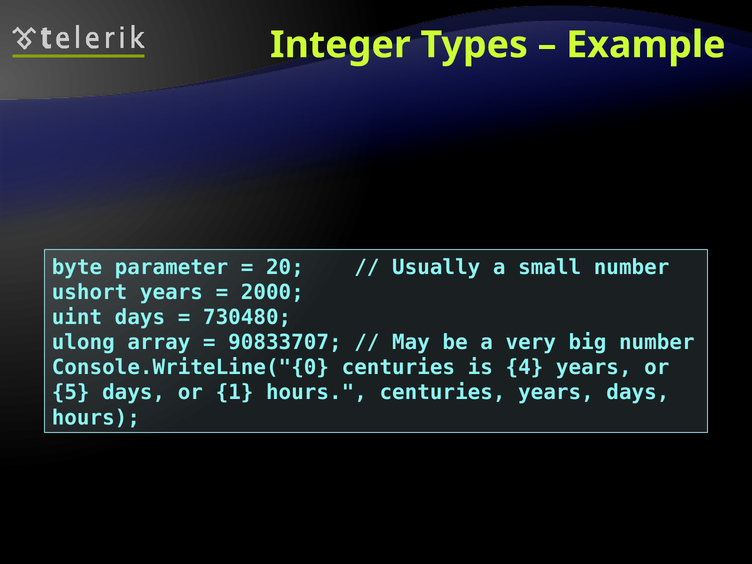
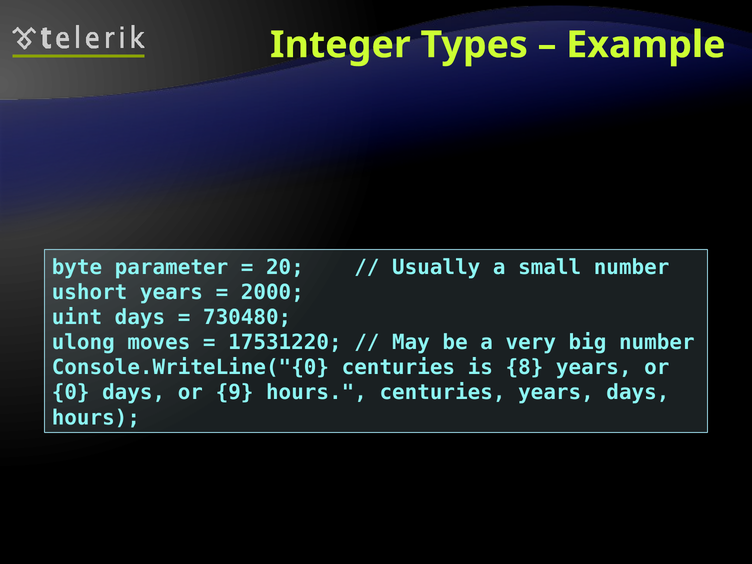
array: array -> moves
90833707: 90833707 -> 17531220
4: 4 -> 8
5: 5 -> 0
1: 1 -> 9
